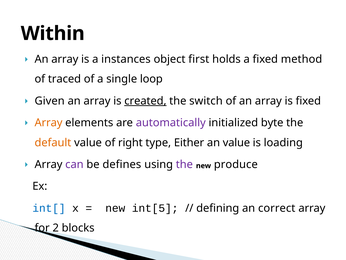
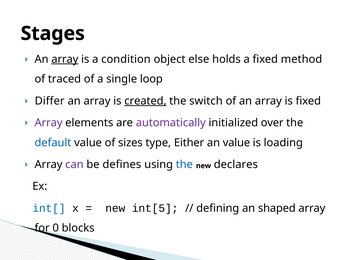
Within: Within -> Stages
array at (65, 59) underline: none -> present
instances: instances -> condition
first: first -> else
Given: Given -> Differ
Array at (49, 123) colour: orange -> purple
byte: byte -> over
default colour: orange -> blue
right: right -> sizes
the at (184, 164) colour: purple -> blue
produce: produce -> declares
correct: correct -> shaped
2: 2 -> 0
